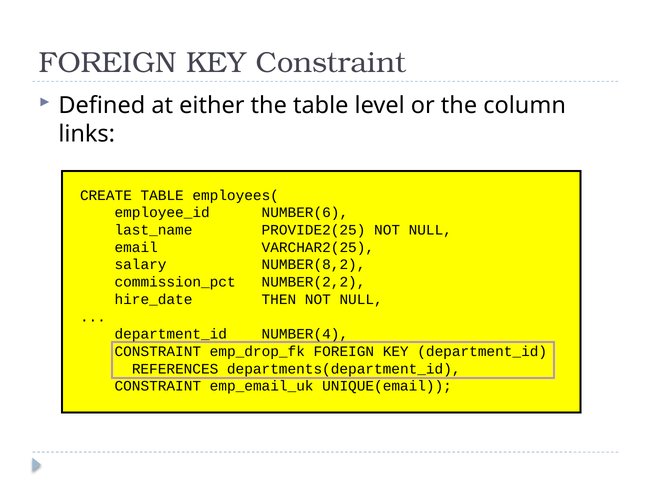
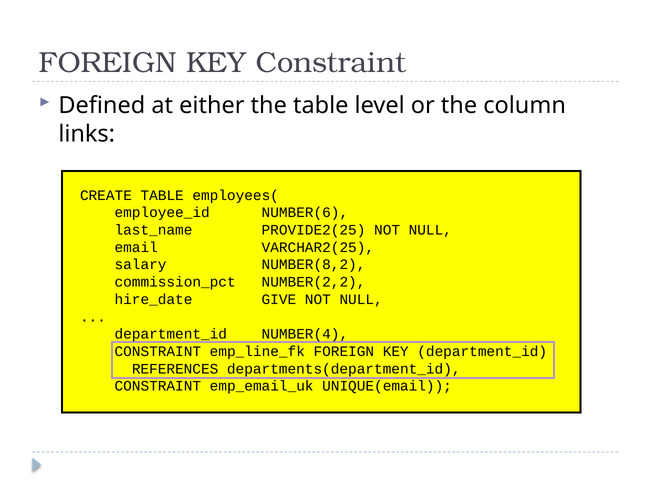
THEN: THEN -> GIVE
emp_drop_fk: emp_drop_fk -> emp_line_fk
